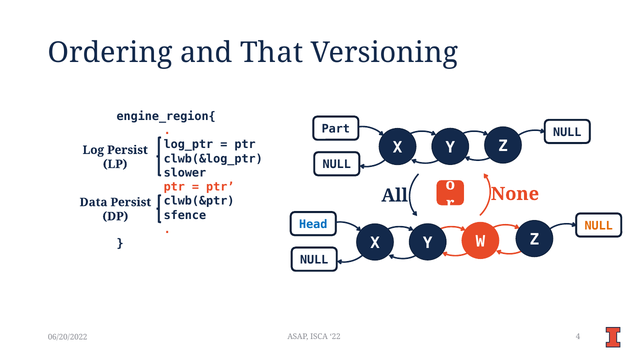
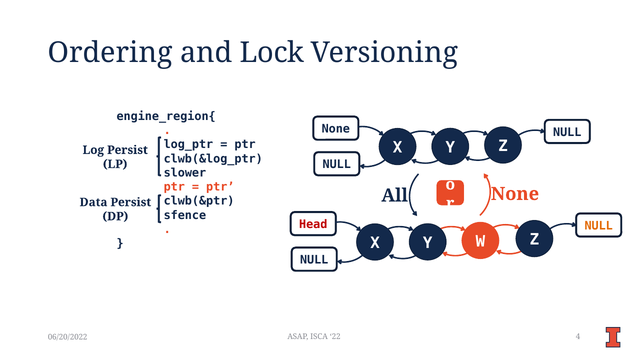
That: That -> Lock
Part at (336, 129): Part -> None
Head colour: blue -> red
